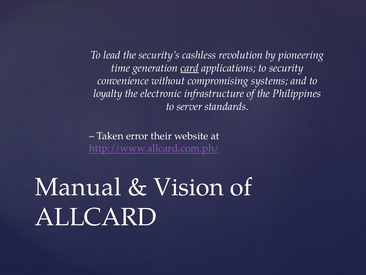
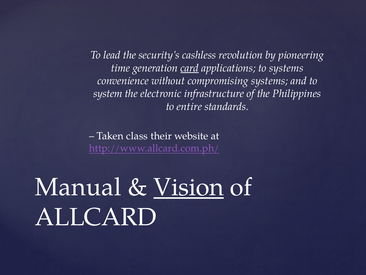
to security: security -> systems
loyalty: loyalty -> system
server: server -> entire
error: error -> class
Vision underline: none -> present
